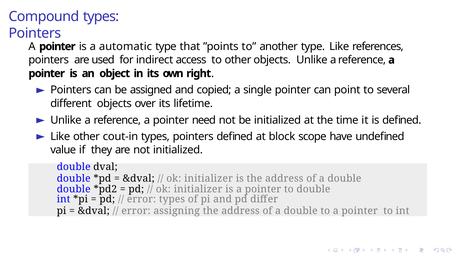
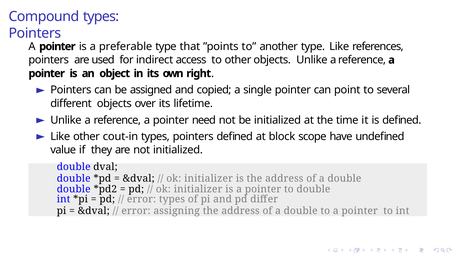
automatic: automatic -> preferable
